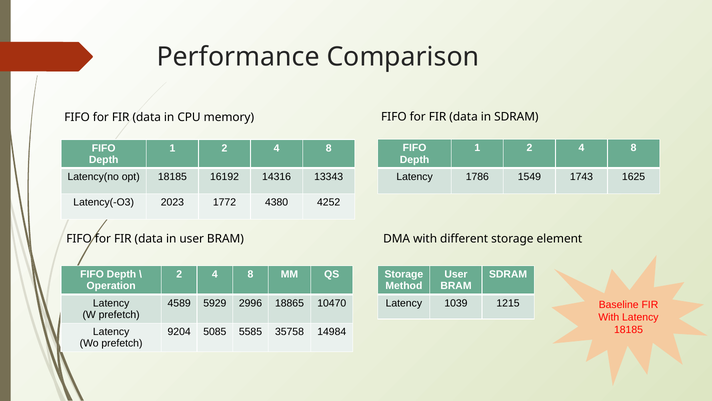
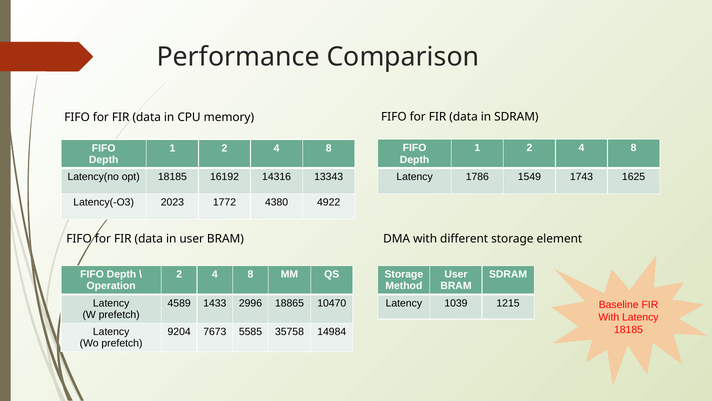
4252: 4252 -> 4922
5929: 5929 -> 1433
5085: 5085 -> 7673
